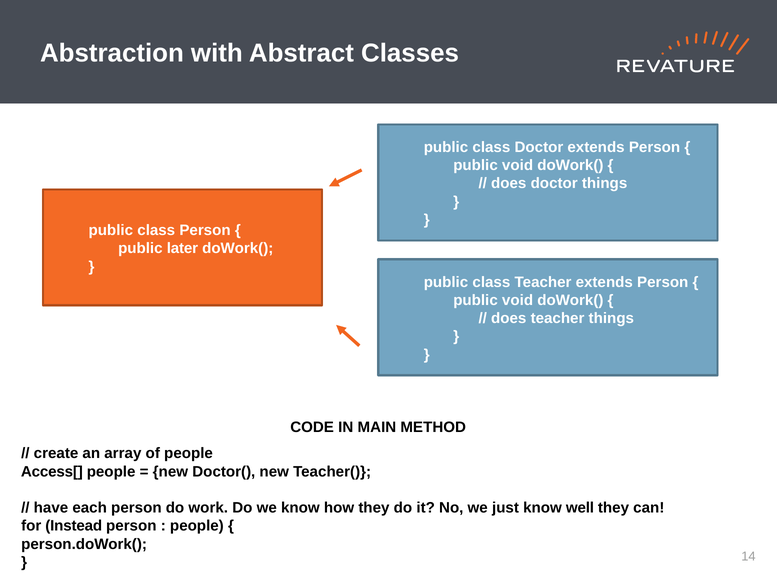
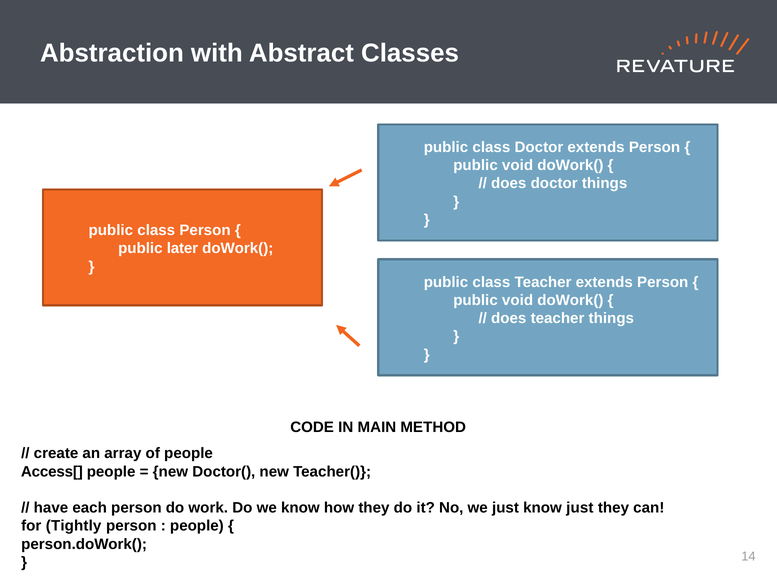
know well: well -> just
Instead: Instead -> Tightly
